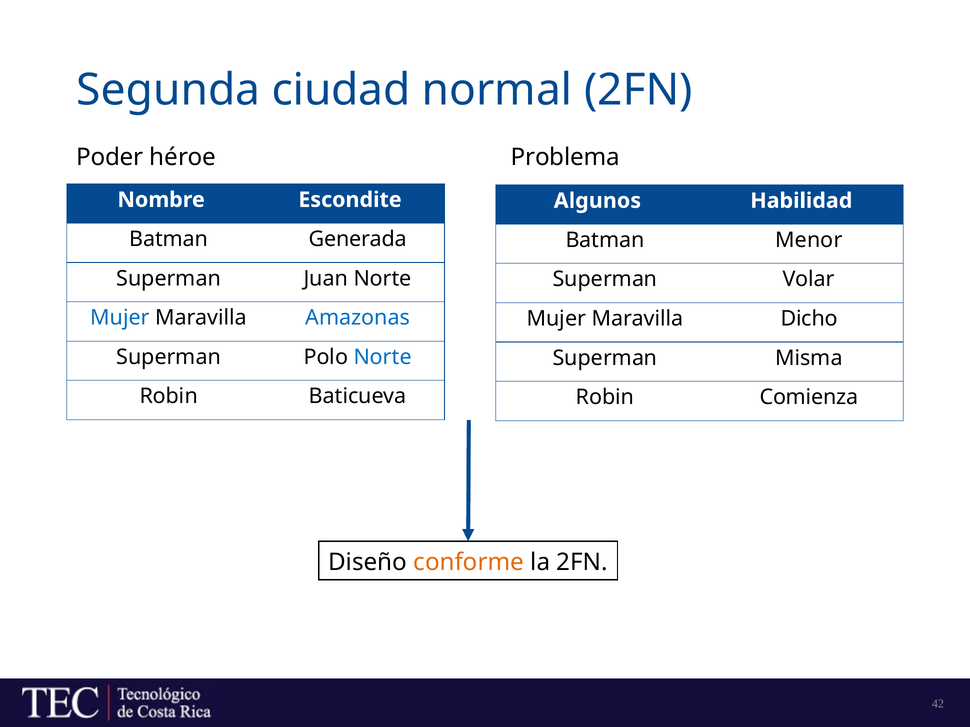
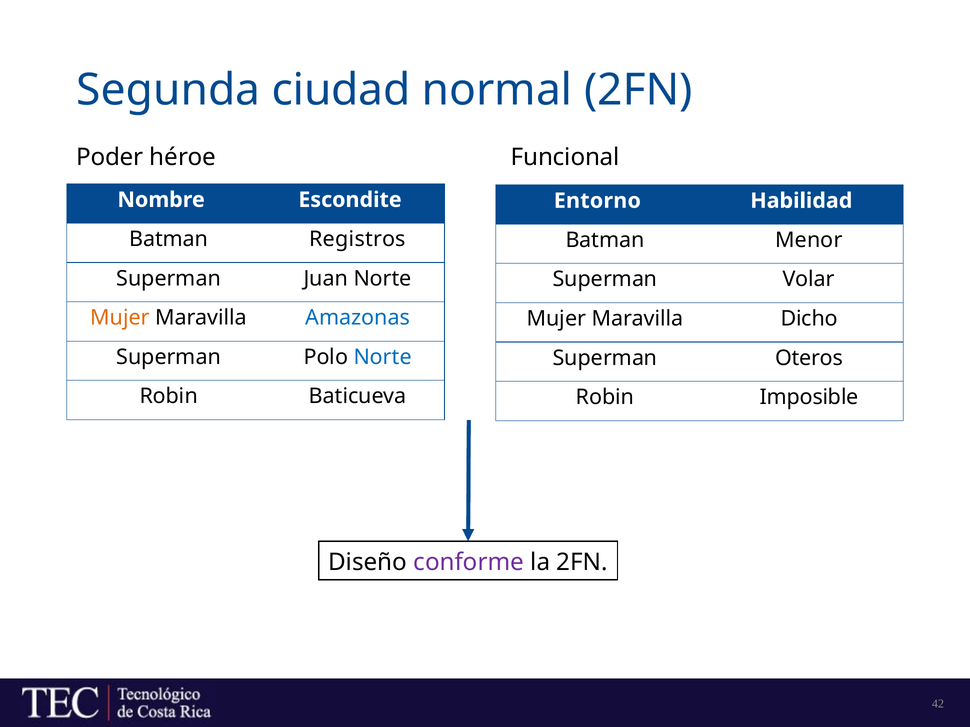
Problema: Problema -> Funcional
Algunos: Algunos -> Entorno
Generada: Generada -> Registros
Mujer at (120, 318) colour: blue -> orange
Misma: Misma -> Oteros
Comienza: Comienza -> Imposible
conforme colour: orange -> purple
